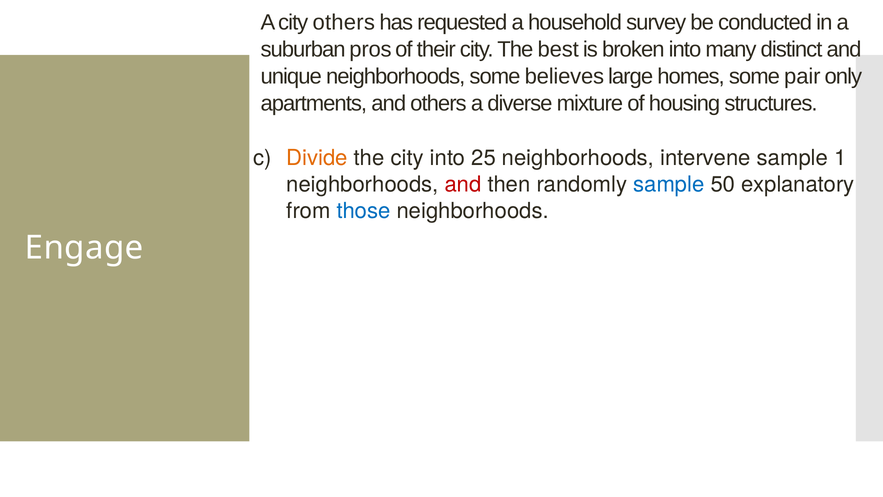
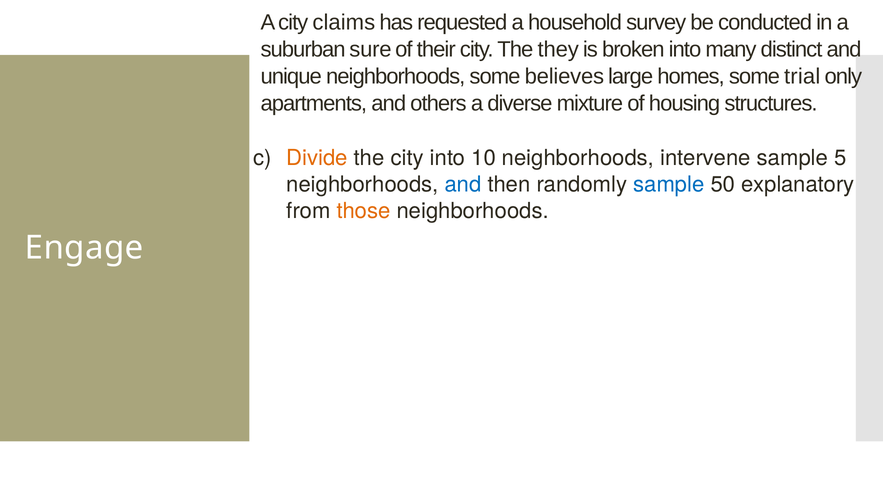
city others: others -> claims
pros: pros -> sure
best: best -> they
pair: pair -> trial
25: 25 -> 10
1: 1 -> 5
and at (463, 185) colour: red -> blue
those colour: blue -> orange
